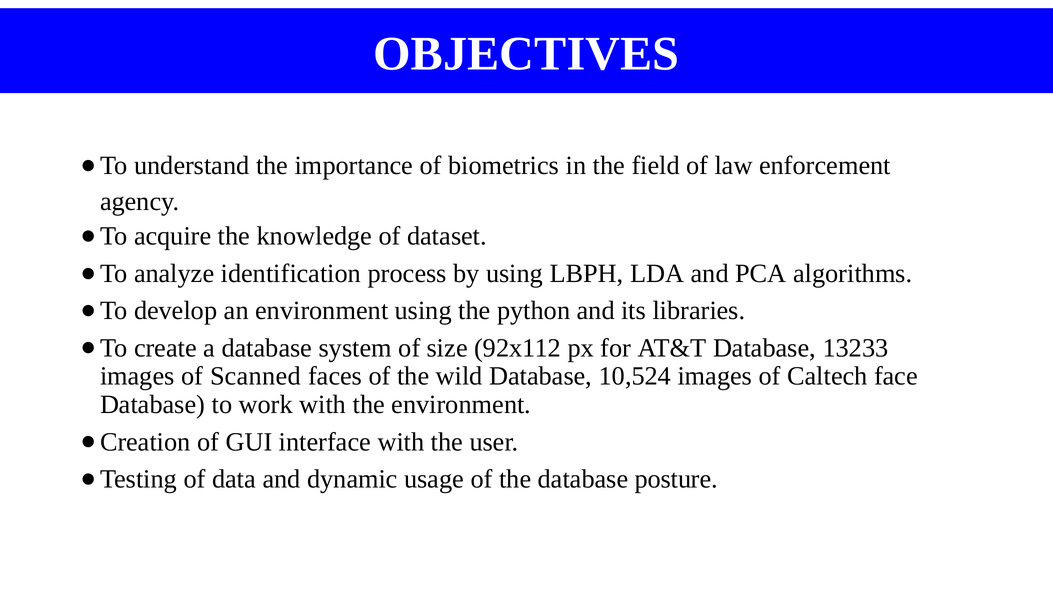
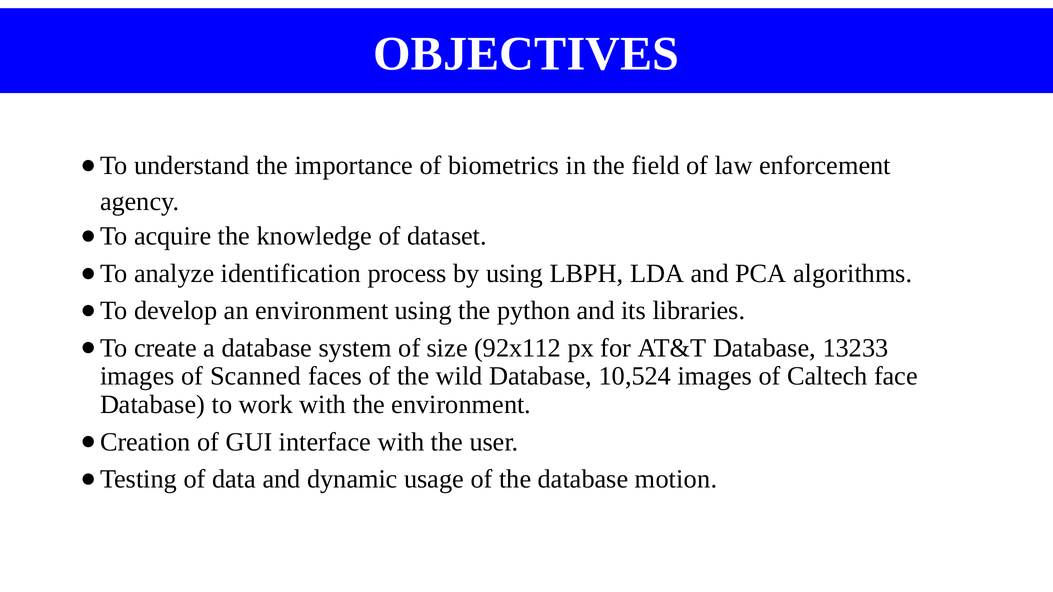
posture: posture -> motion
